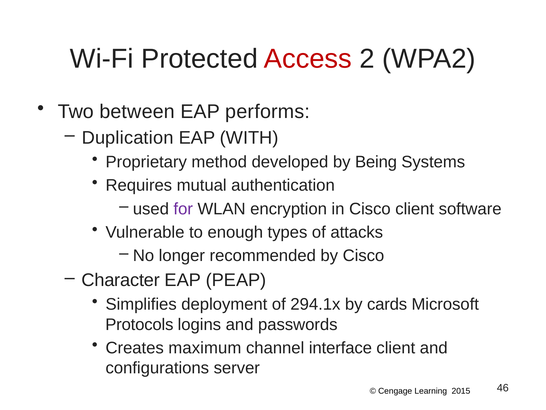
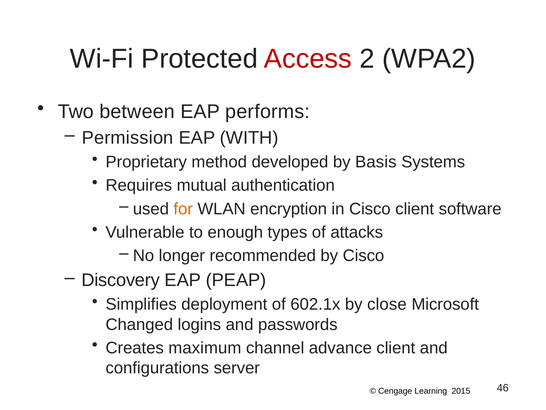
Duplication: Duplication -> Permission
Being: Being -> Basis
for colour: purple -> orange
Character: Character -> Discovery
294.1x: 294.1x -> 602.1x
cards: cards -> close
Protocols: Protocols -> Changed
interface: interface -> advance
